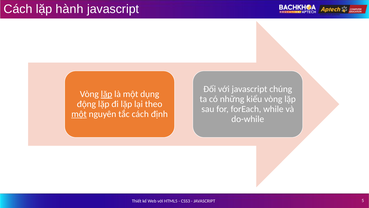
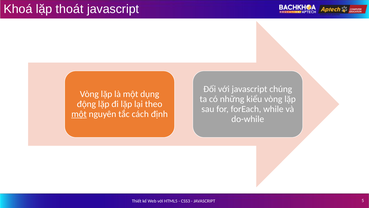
Cách at (18, 9): Cách -> Khoá
hành: hành -> thoát
lặp at (107, 94) underline: present -> none
